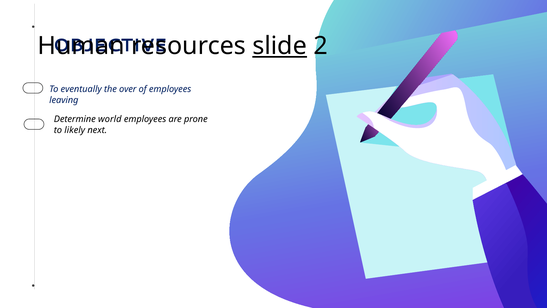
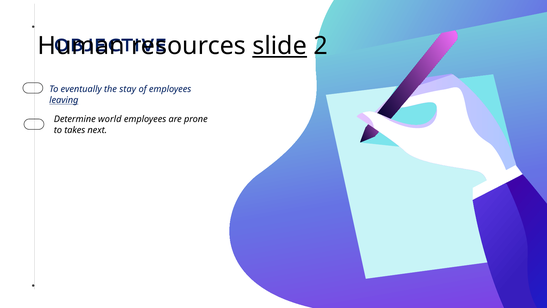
over: over -> stay
leaving underline: none -> present
likely: likely -> takes
